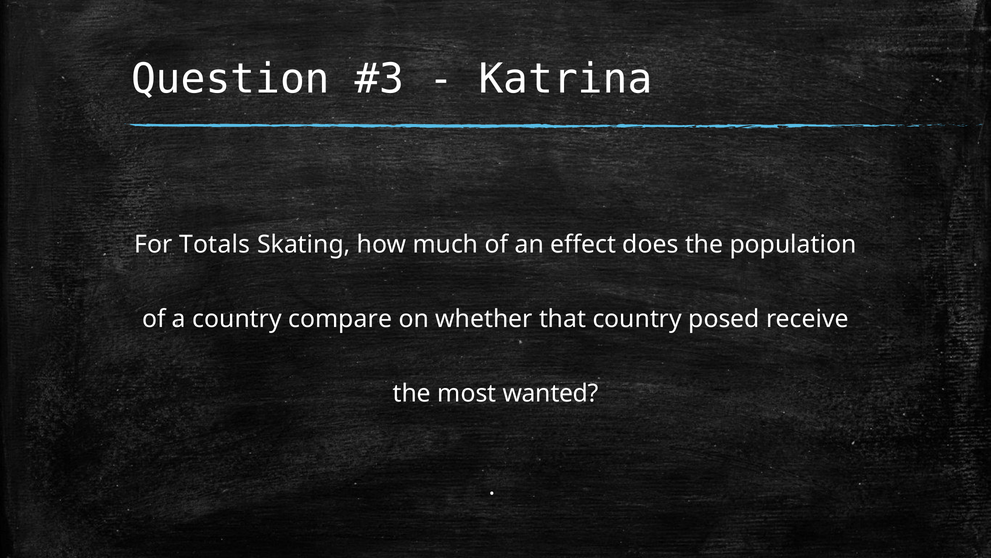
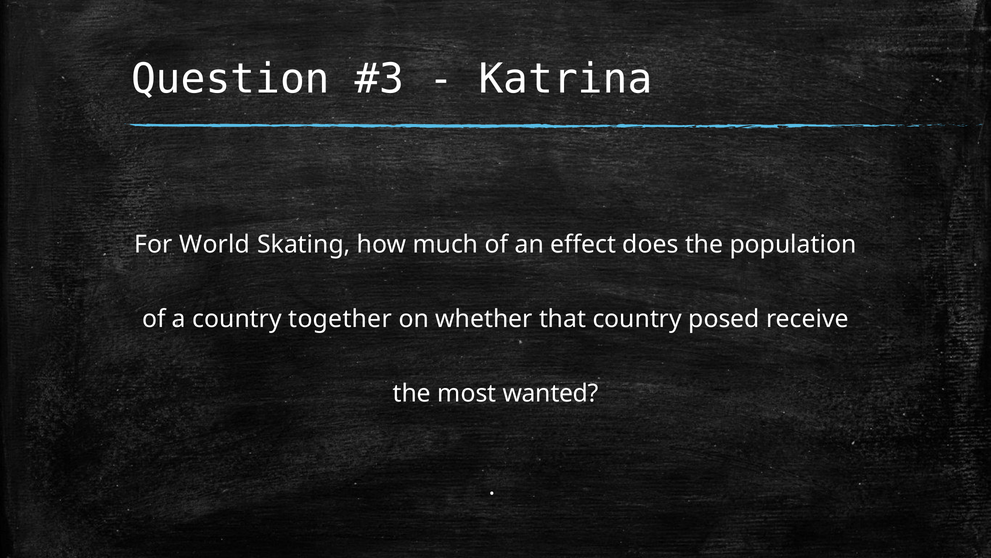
Totals: Totals -> World
compare: compare -> together
